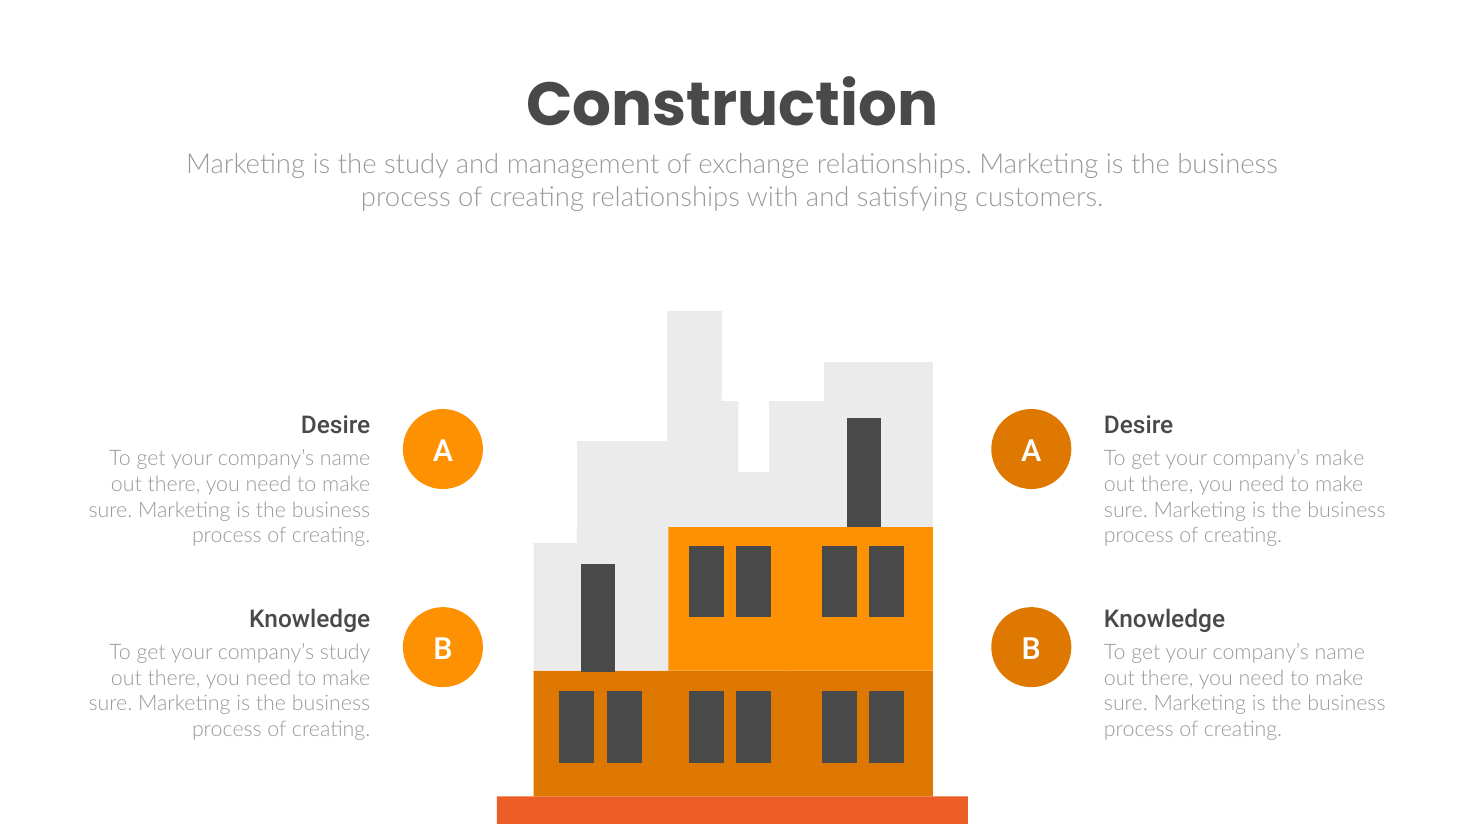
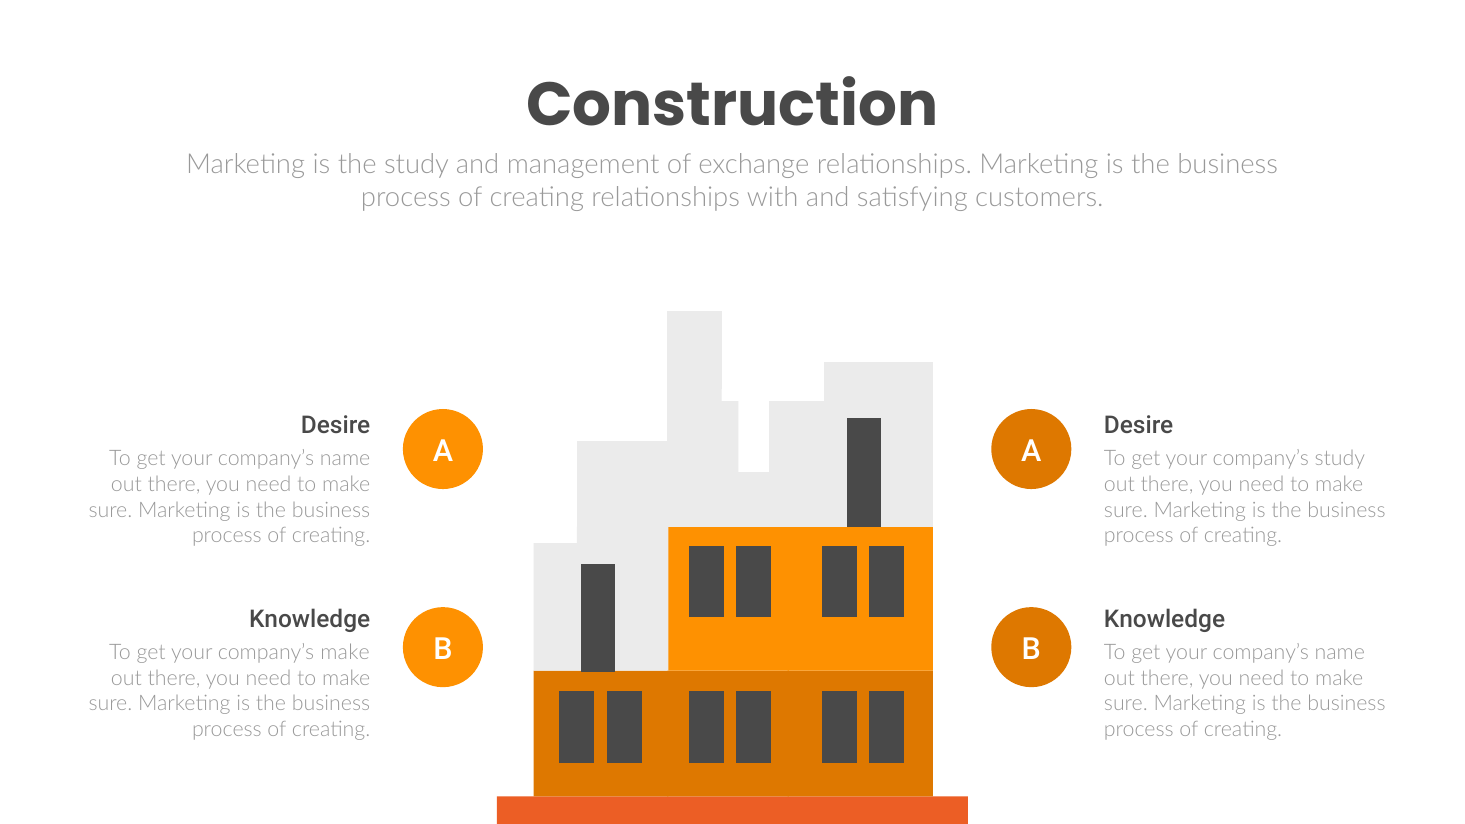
company’s make: make -> study
company’s study: study -> make
